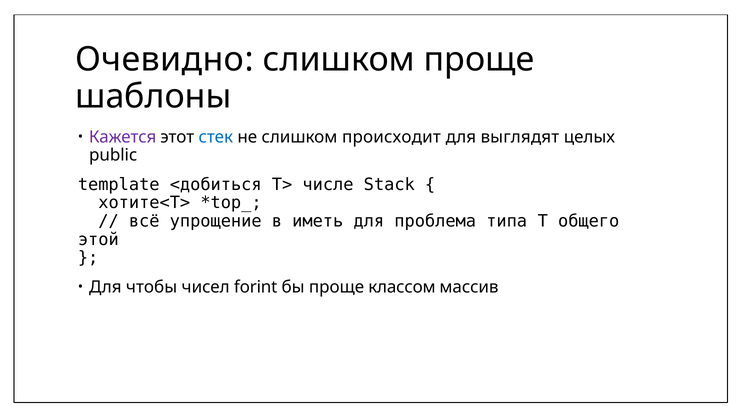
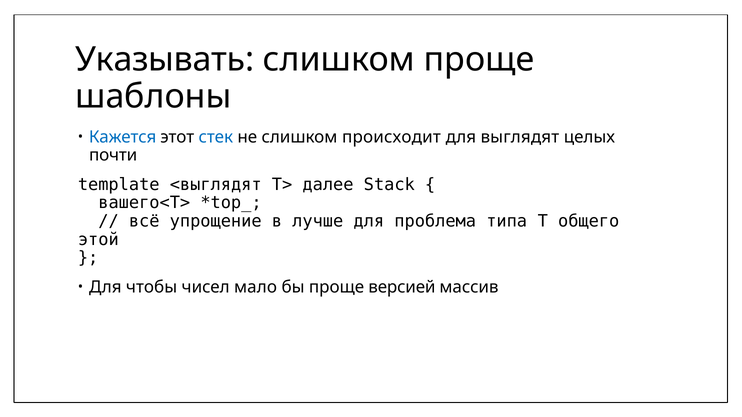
Очевидно: Очевидно -> Указывать
Кажется colour: purple -> blue
public: public -> почти
<добиться: <добиться -> <выглядят
числе: числе -> далее
хотите<T>: хотите<T> -> вашего<T>
иметь: иметь -> лучше
forint: forint -> мало
классом: классом -> версией
